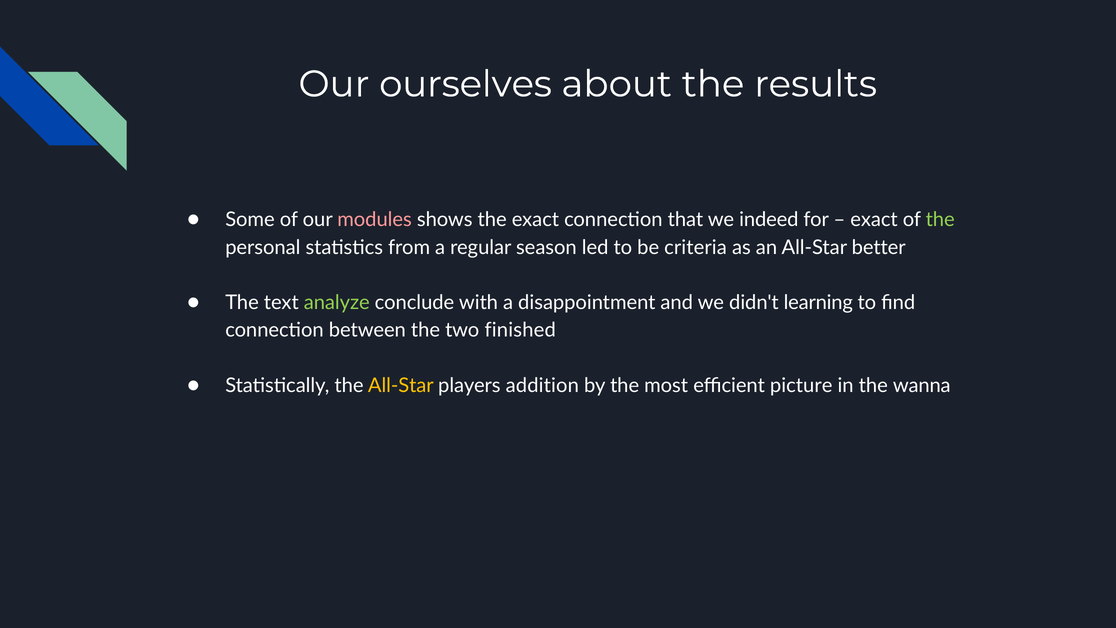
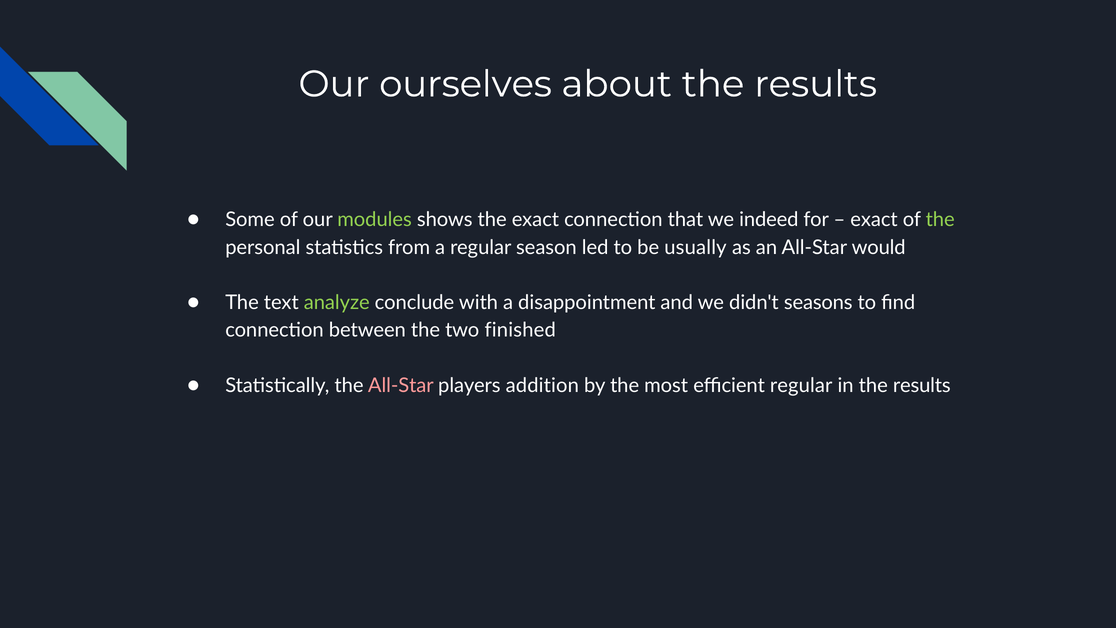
modules colour: pink -> light green
criteria: criteria -> usually
better: better -> would
learning: learning -> seasons
All-Star at (401, 385) colour: yellow -> pink
efficient picture: picture -> regular
in the wanna: wanna -> results
